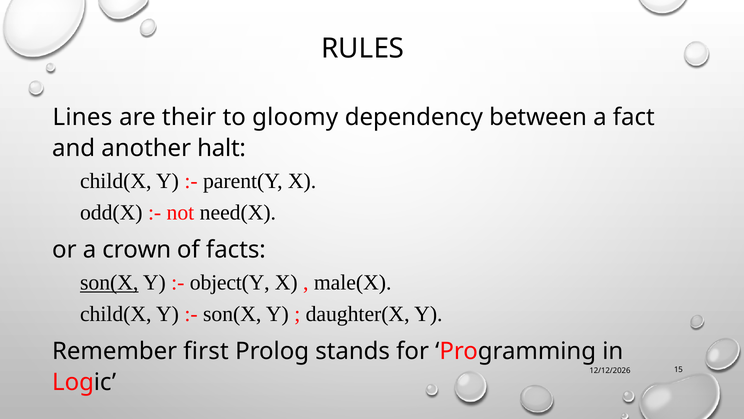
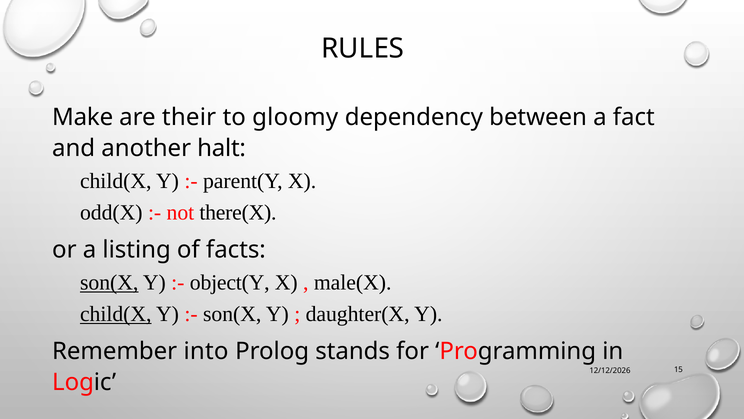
Lines: Lines -> Make
need(X: need(X -> there(X
crown: crown -> listing
child(X at (116, 314) underline: none -> present
first: first -> into
